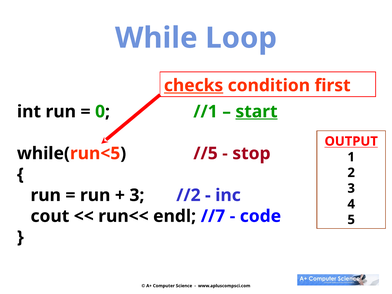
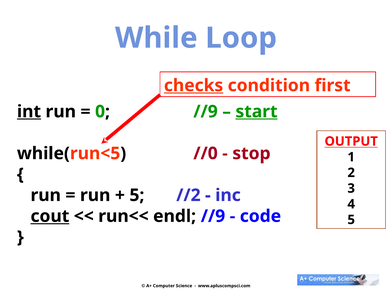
int underline: none -> present
//1 at (206, 112): //1 -> //9
//5: //5 -> //0
3 at (137, 195): 3 -> 5
cout underline: none -> present
endl //7: //7 -> //9
